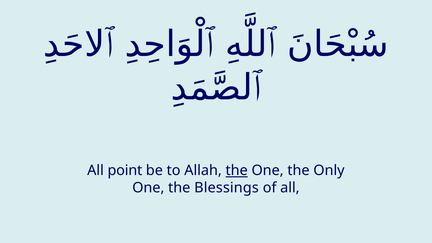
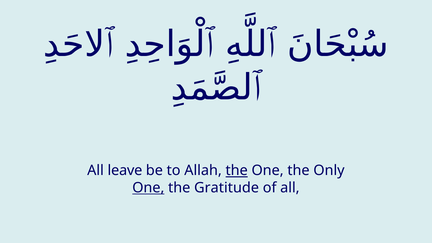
point: point -> leave
One at (148, 188) underline: none -> present
Blessings: Blessings -> Gratitude
